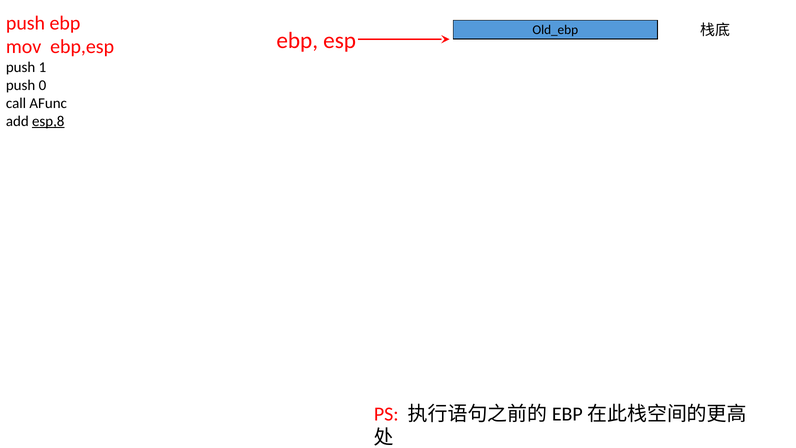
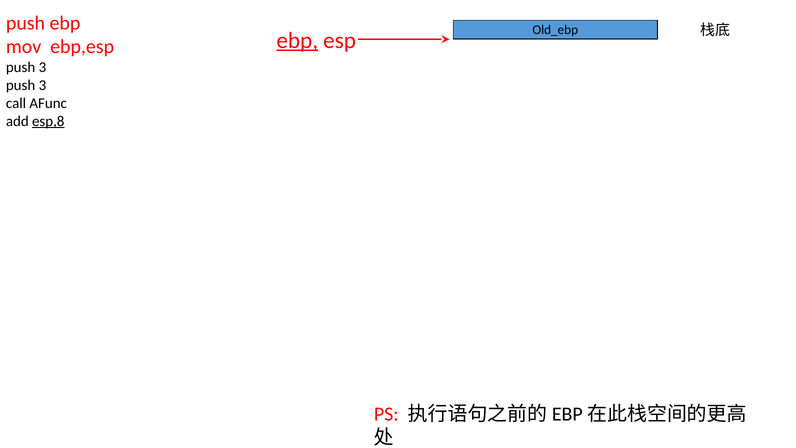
ebp at (297, 40) underline: none -> present
1 at (42, 67): 1 -> 3
0 at (42, 85): 0 -> 3
